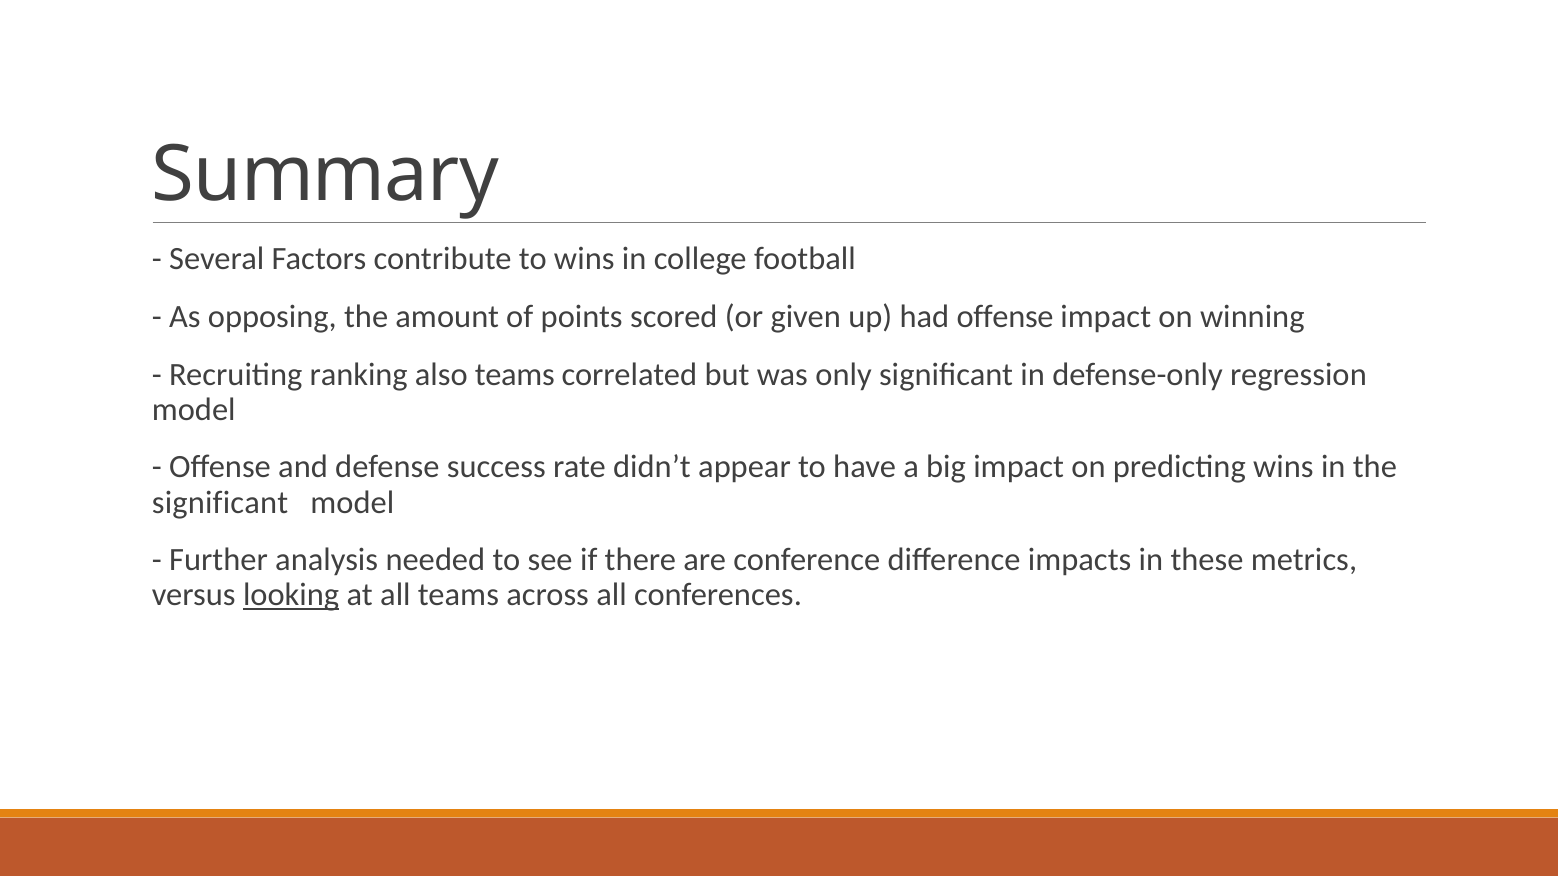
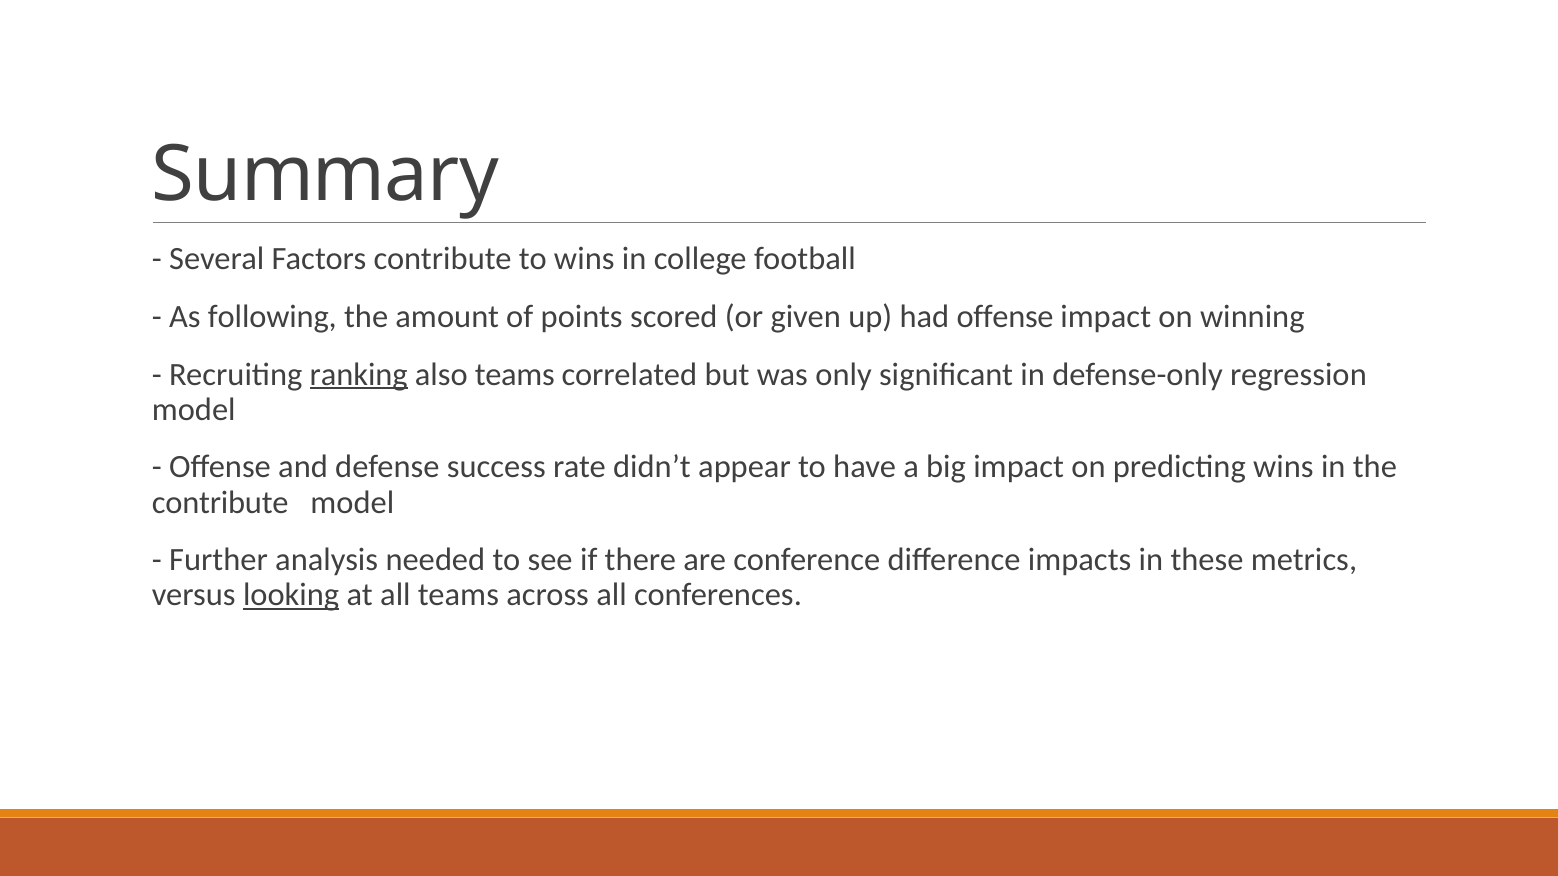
opposing: opposing -> following
ranking underline: none -> present
significant at (220, 502): significant -> contribute
